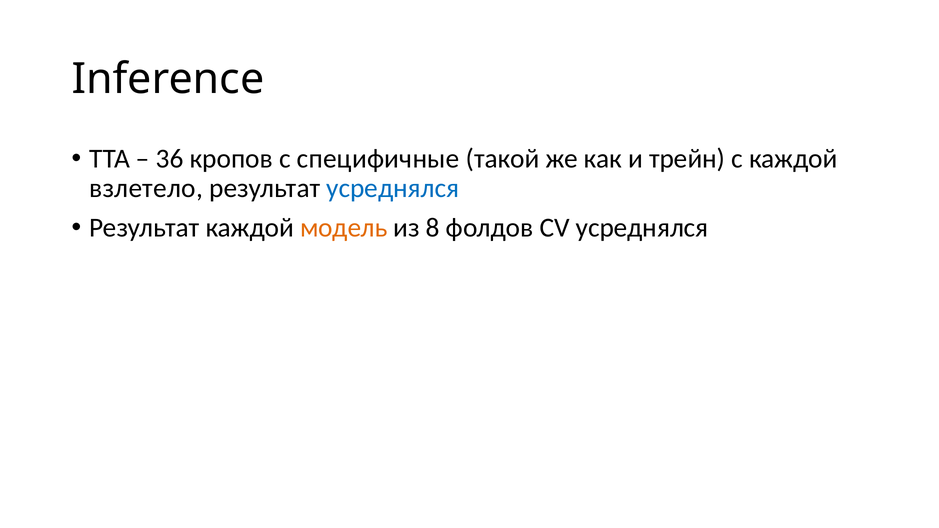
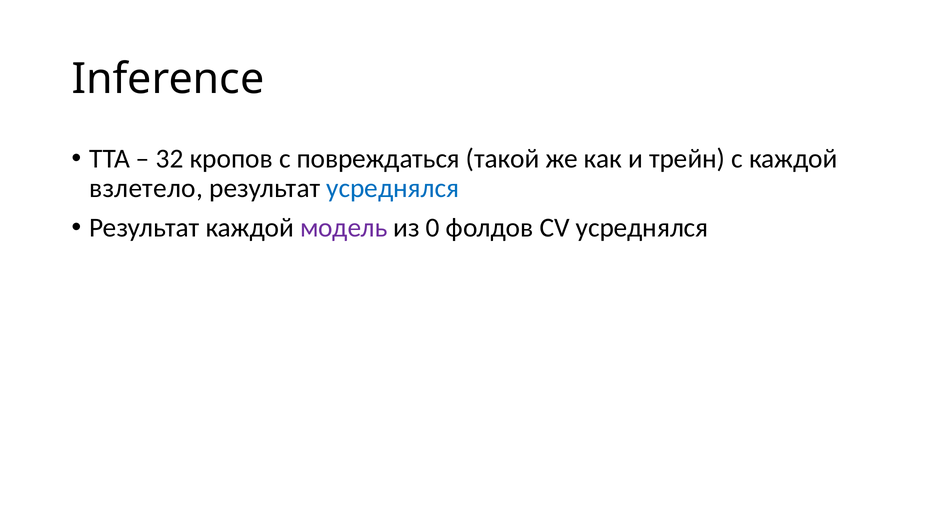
36: 36 -> 32
специфичные: специфичные -> повреждаться
модель colour: orange -> purple
8: 8 -> 0
